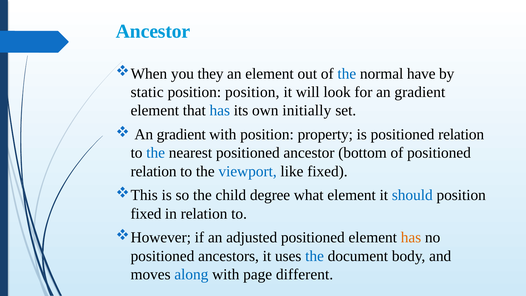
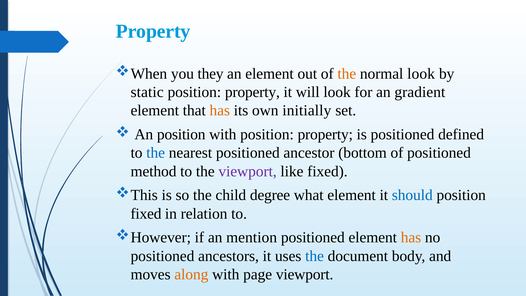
Ancestor at (153, 31): Ancestor -> Property
the at (347, 74) colour: blue -> orange
normal have: have -> look
position at (252, 92): position -> property
has at (220, 111) colour: blue -> orange
gradient at (181, 134): gradient -> position
is positioned relation: relation -> defined
relation at (154, 171): relation -> method
viewport at (248, 171) colour: blue -> purple
adjusted: adjusted -> mention
along colour: blue -> orange
page different: different -> viewport
